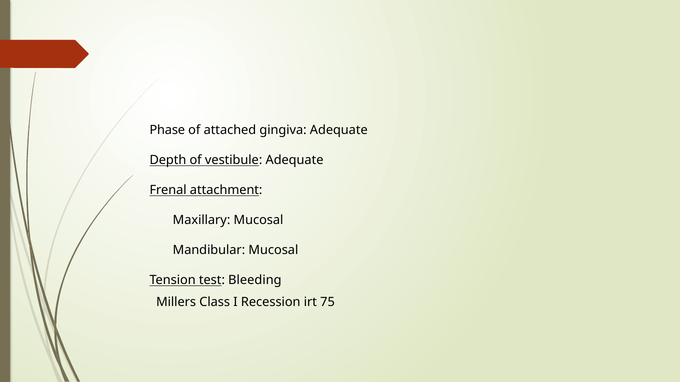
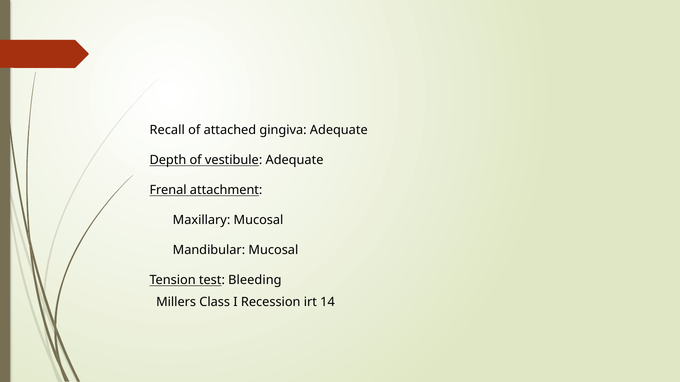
Phase: Phase -> Recall
75: 75 -> 14
